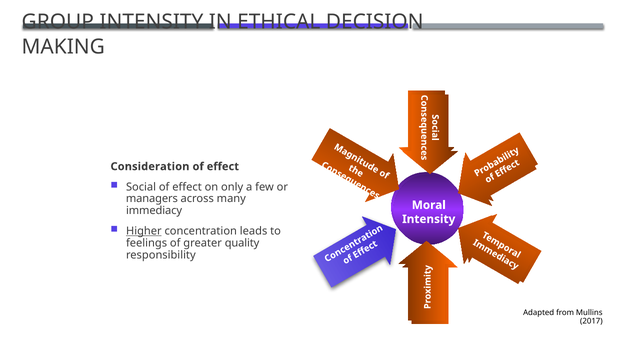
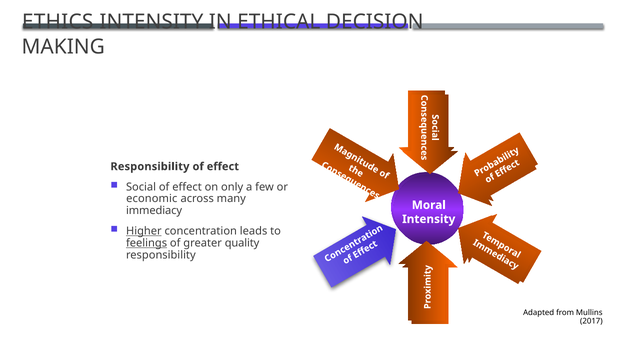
GROUP: GROUP -> ETHICS
Consideration at (150, 167): Consideration -> Responsibility
managers: managers -> economic
feelings underline: none -> present
